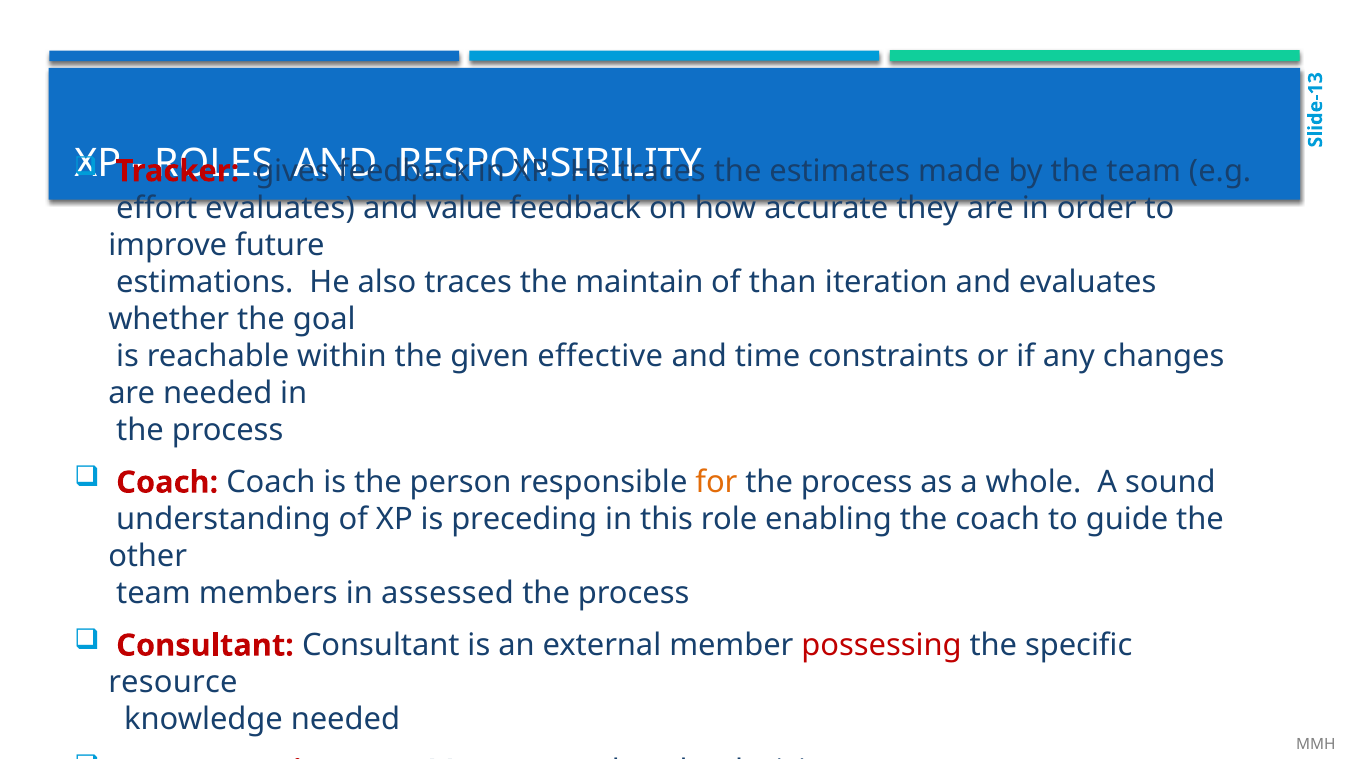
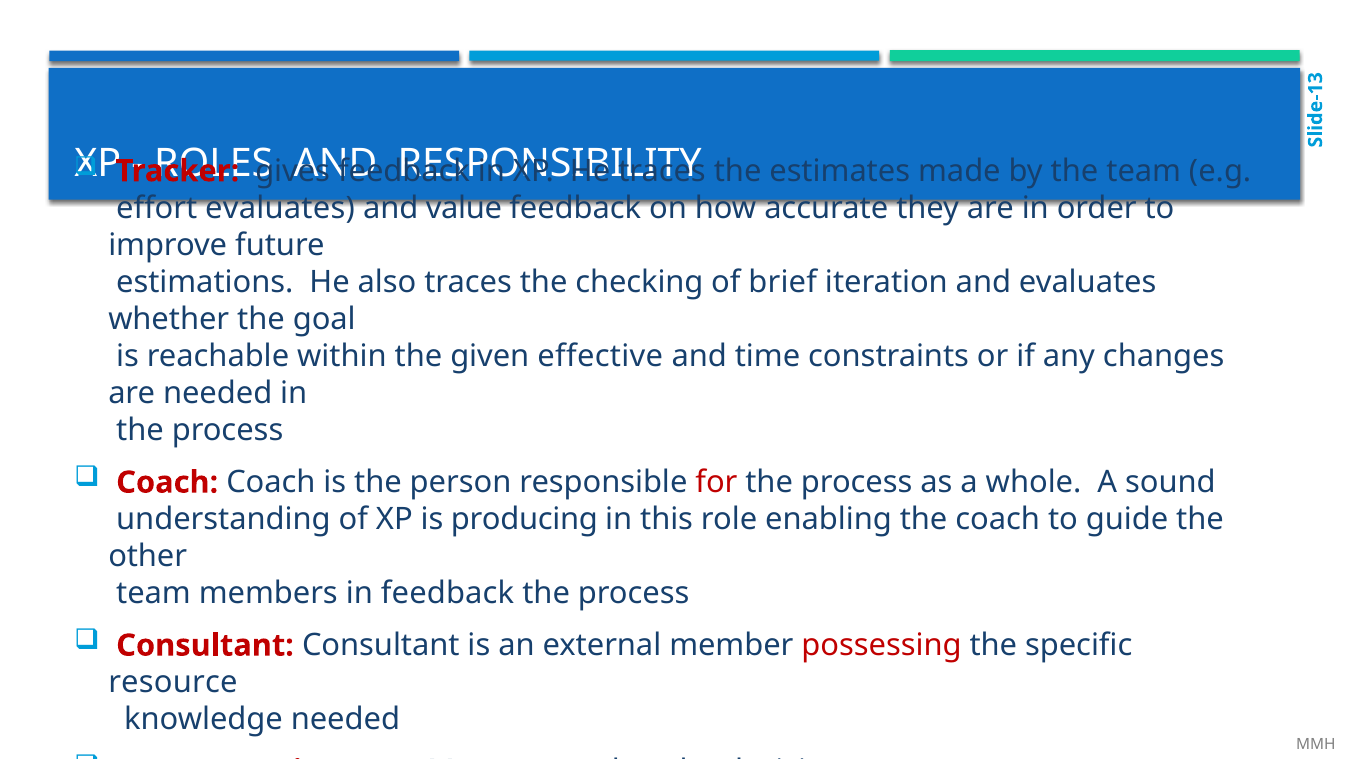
maintain: maintain -> checking
than: than -> brief
for colour: orange -> red
preceding: preceding -> producing
in assessed: assessed -> feedback
